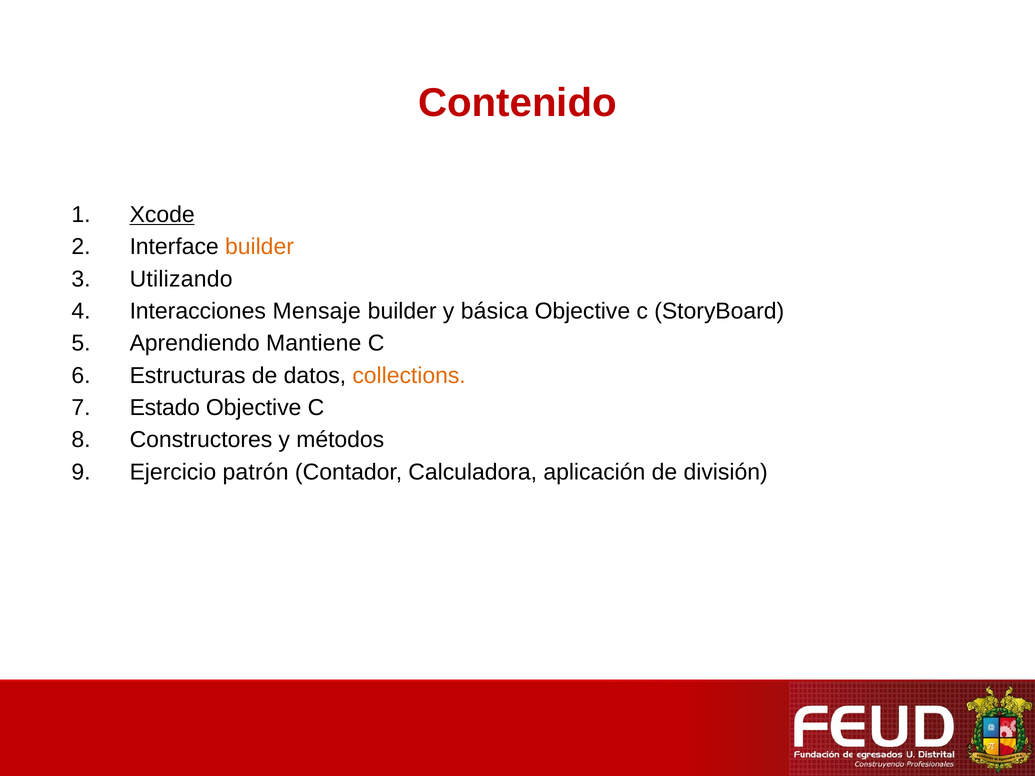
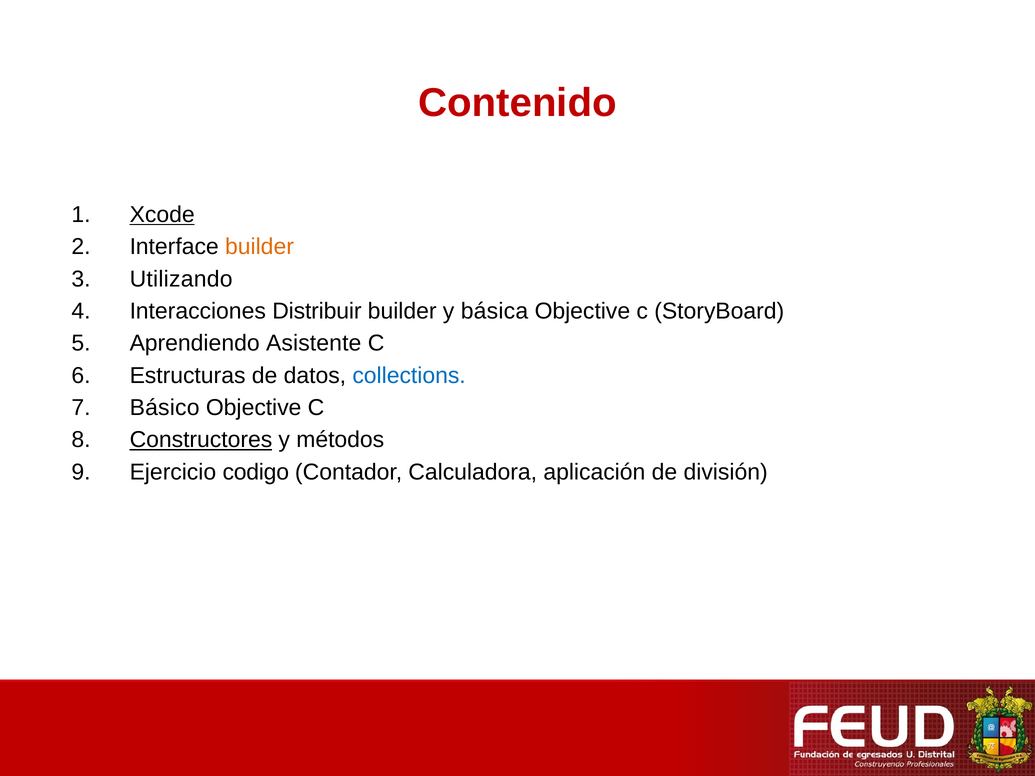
Mensaje: Mensaje -> Distribuir
Mantiene: Mantiene -> Asistente
collections colour: orange -> blue
Estado: Estado -> Básico
Constructores underline: none -> present
patrón: patrón -> codigo
